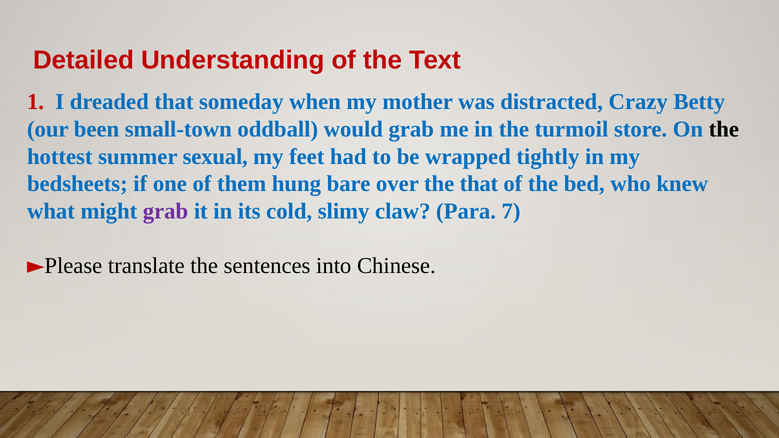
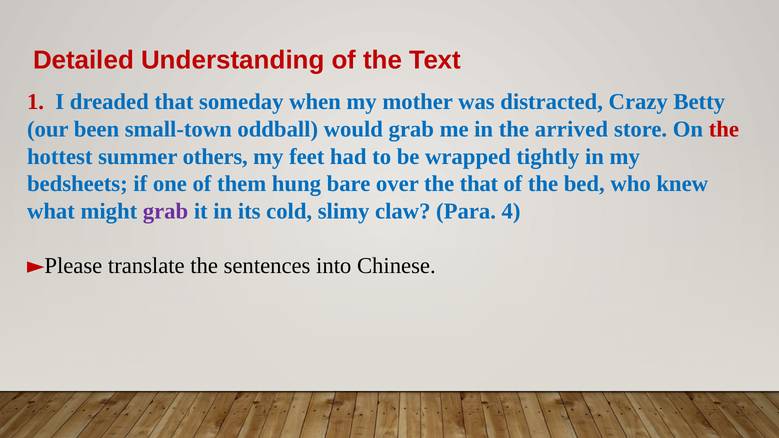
turmoil: turmoil -> arrived
the at (724, 129) colour: black -> red
sexual: sexual -> others
7: 7 -> 4
